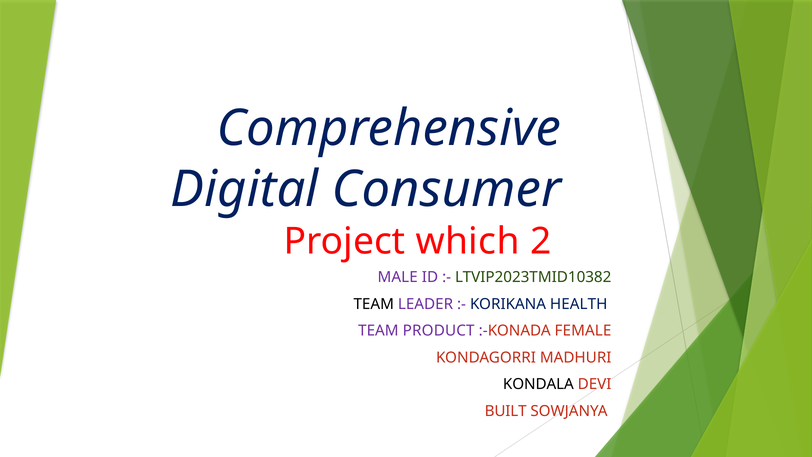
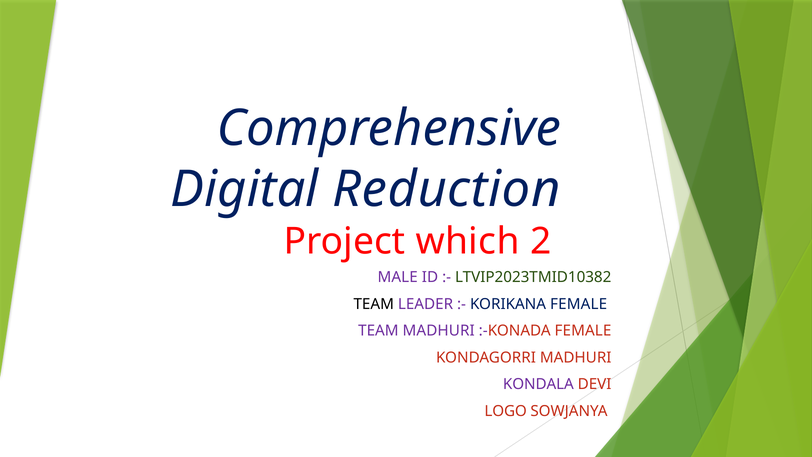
Consumer: Consumer -> Reduction
KORIKANA HEALTH: HEALTH -> FEMALE
TEAM PRODUCT: PRODUCT -> MADHURI
KONDALA colour: black -> purple
BUILT: BUILT -> LOGO
